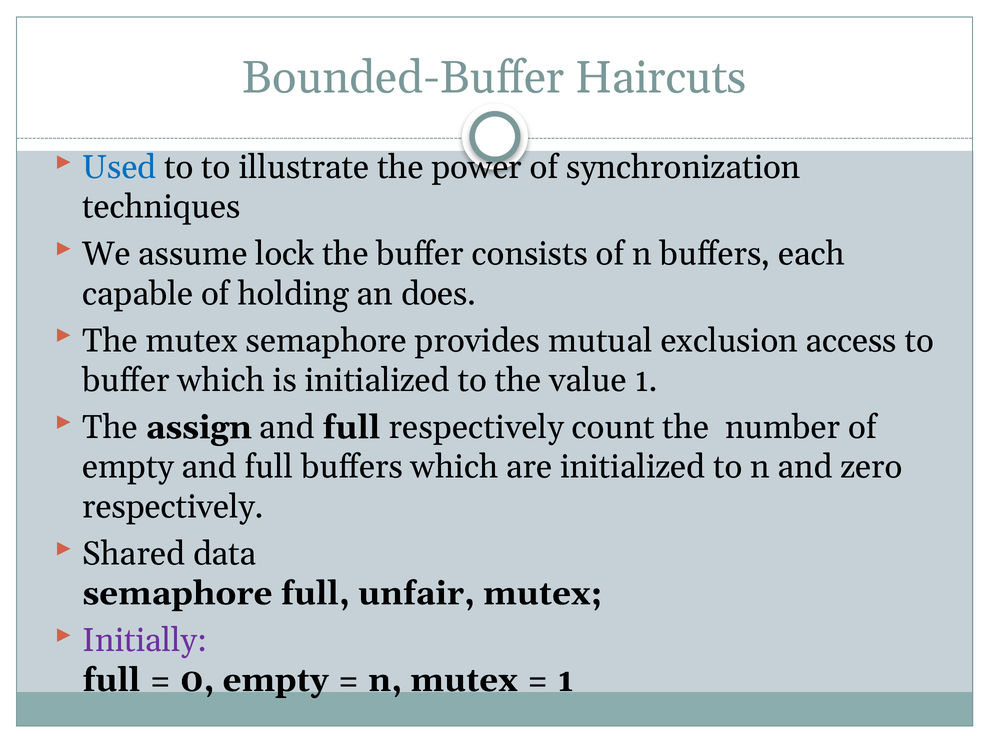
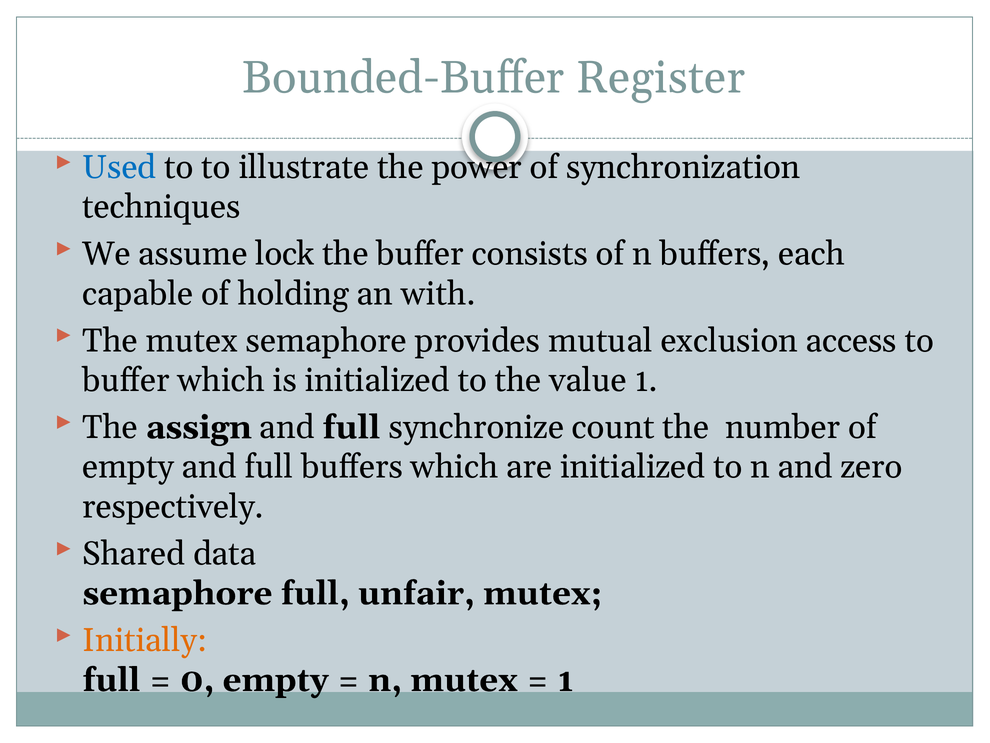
Haircuts: Haircuts -> Register
does: does -> with
full respectively: respectively -> synchronize
Initially colour: purple -> orange
